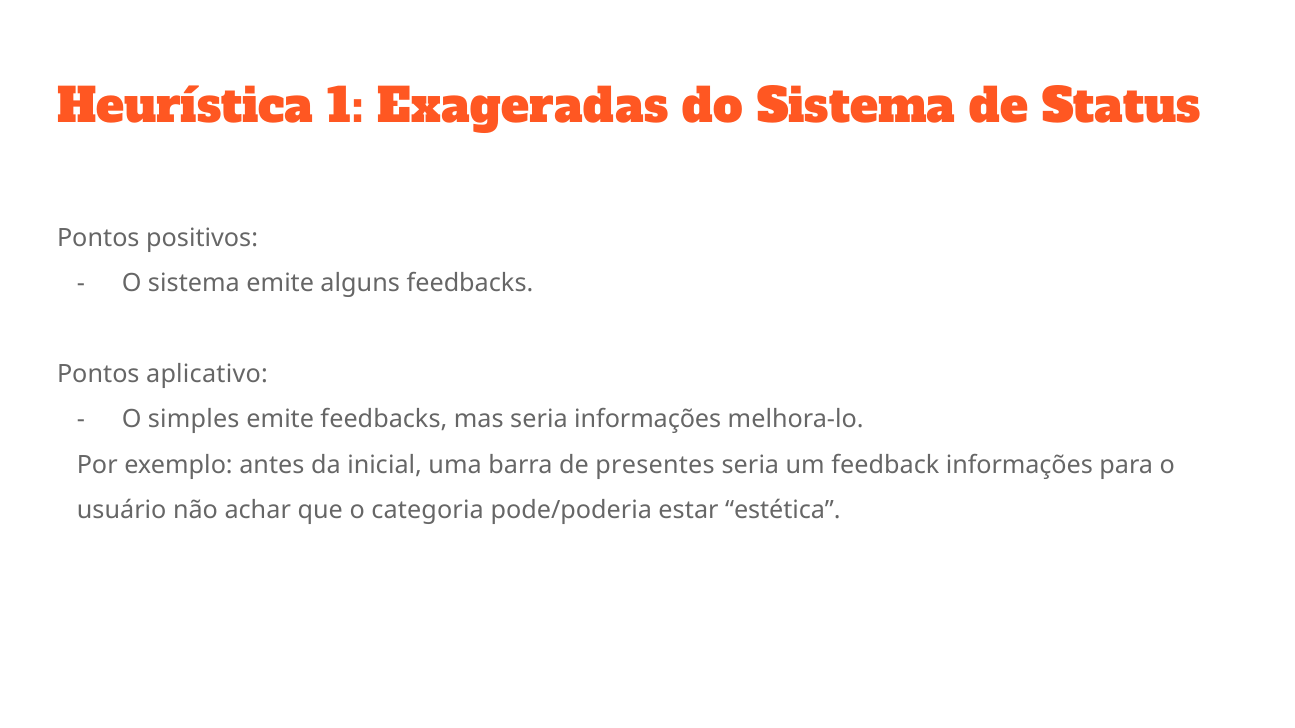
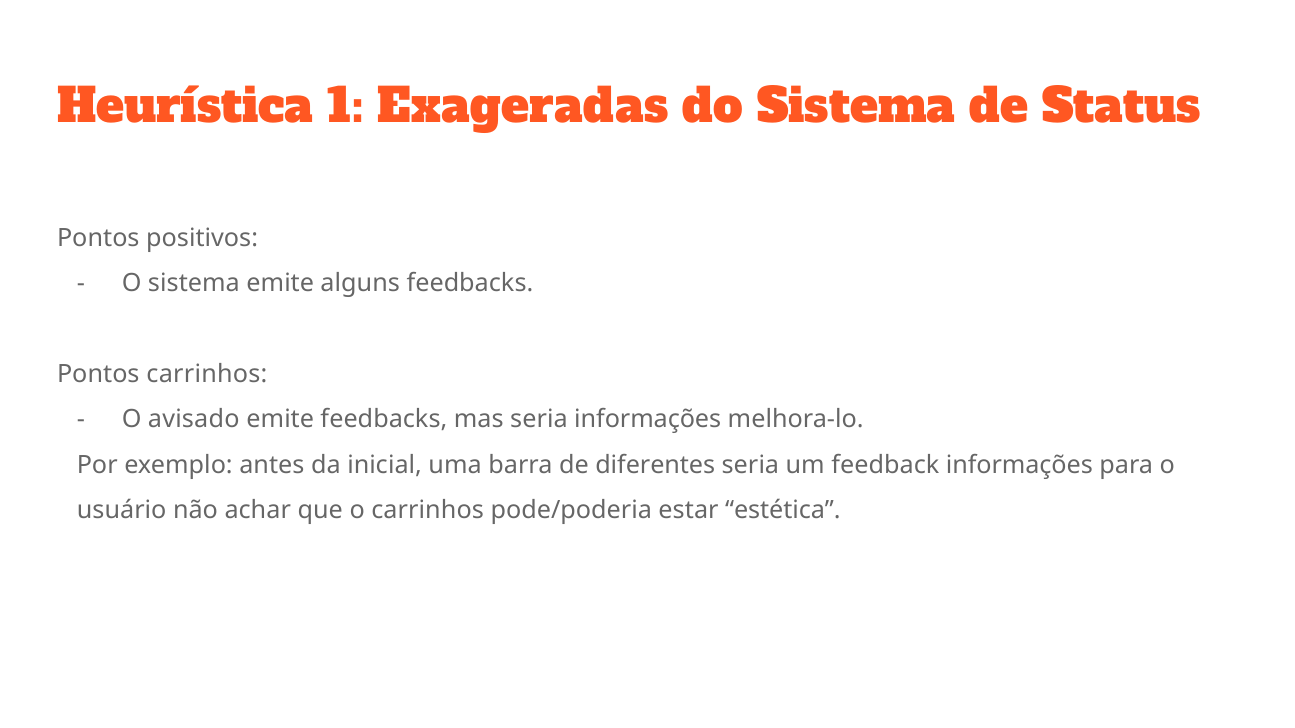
Pontos aplicativo: aplicativo -> carrinhos
simples: simples -> avisado
presentes: presentes -> diferentes
o categoria: categoria -> carrinhos
